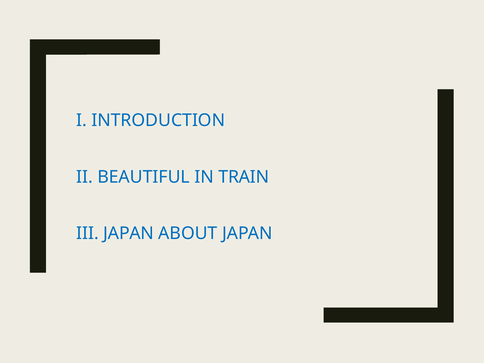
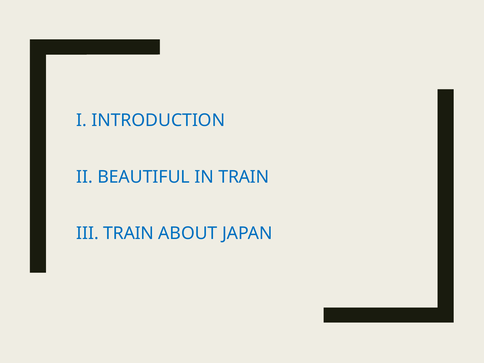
III JAPAN: JAPAN -> TRAIN
